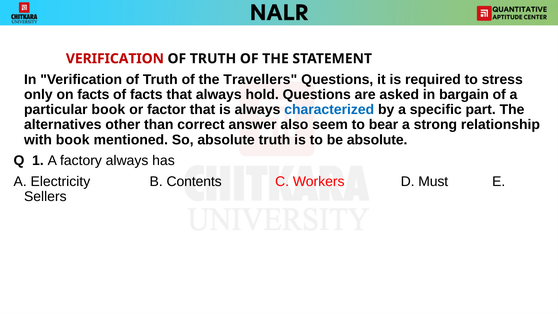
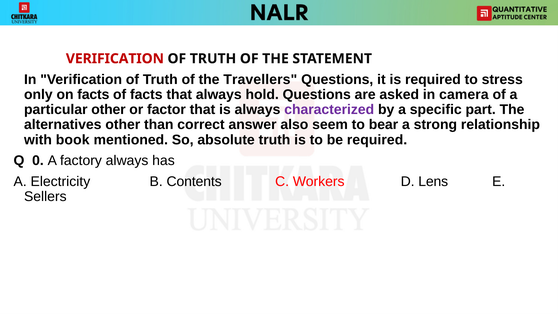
bargain: bargain -> camera
particular book: book -> other
characterized colour: blue -> purple
be absolute: absolute -> required
1: 1 -> 0
Must: Must -> Lens
